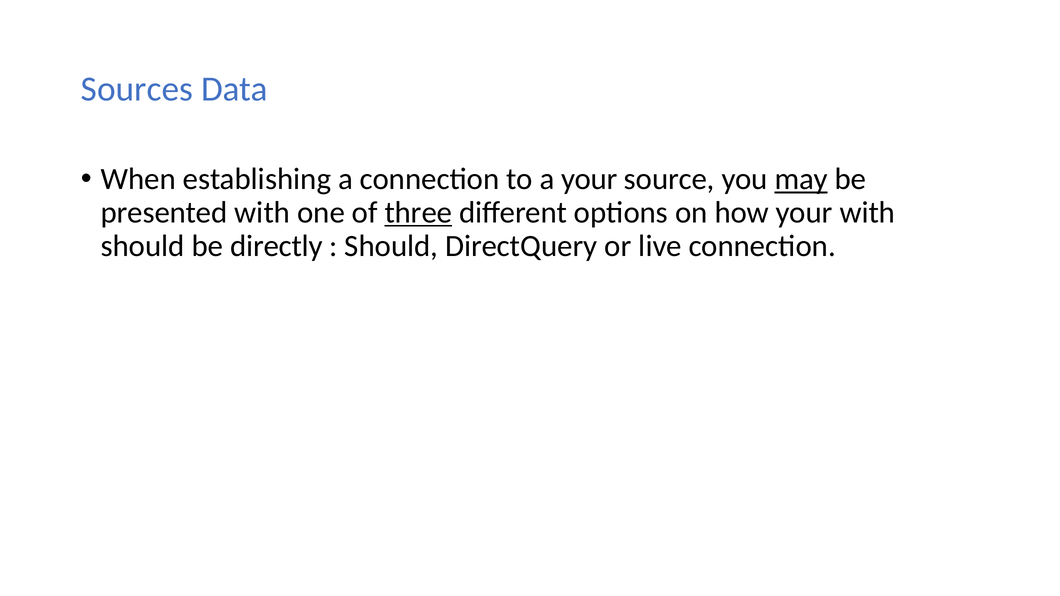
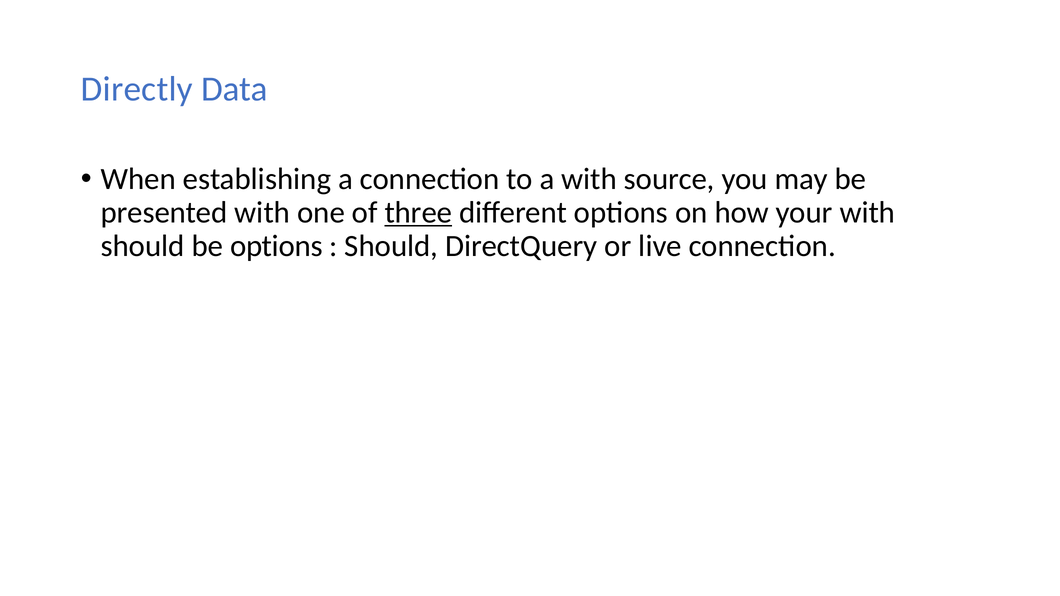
Sources: Sources -> Directly
a your: your -> with
may underline: present -> none
be directly: directly -> options
